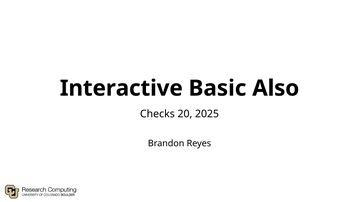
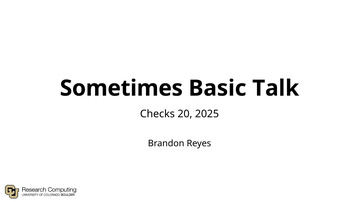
Interactive: Interactive -> Sometimes
Also: Also -> Talk
